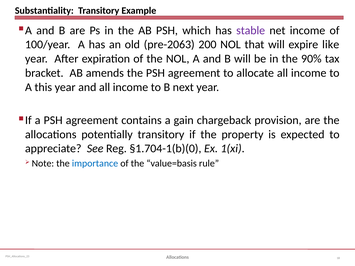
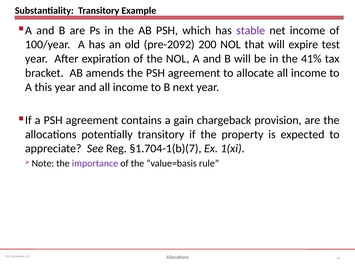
pre-2063: pre-2063 -> pre-2092
like: like -> test
90%: 90% -> 41%
§1.704-1(b)(0: §1.704-1(b)(0 -> §1.704-1(b)(7
importance colour: blue -> purple
